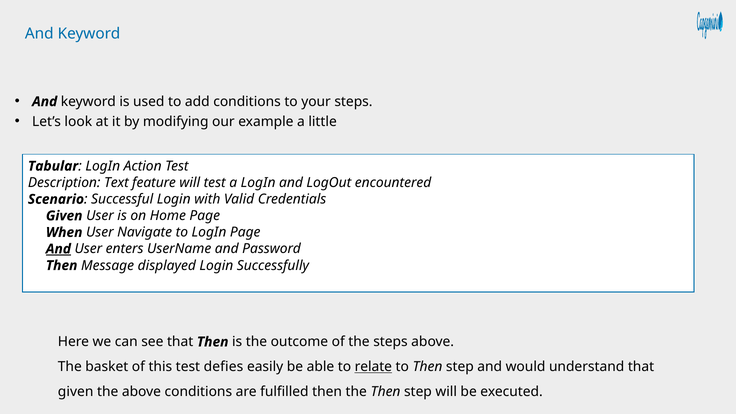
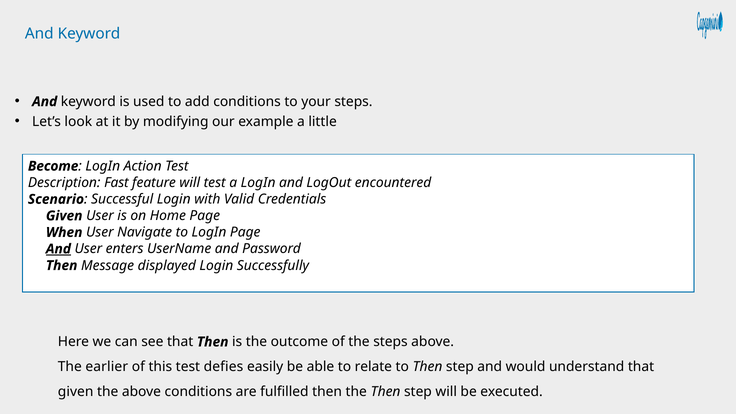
Tabular: Tabular -> Become
Text: Text -> Fast
basket: basket -> earlier
relate underline: present -> none
